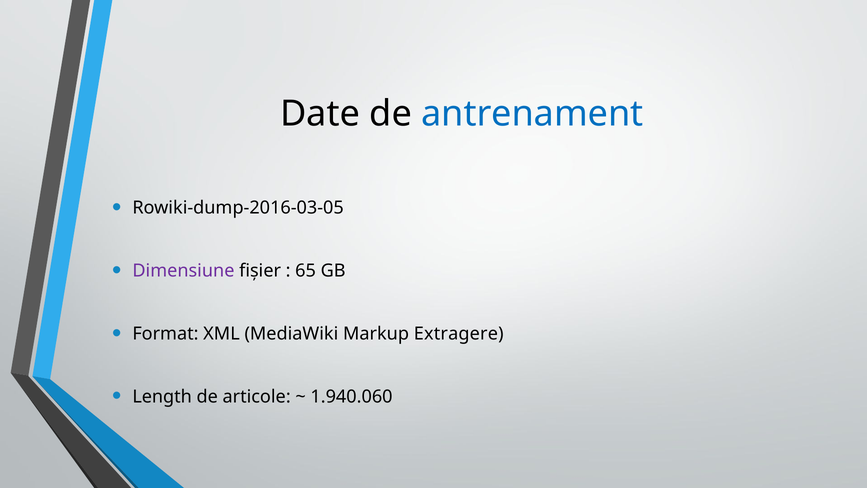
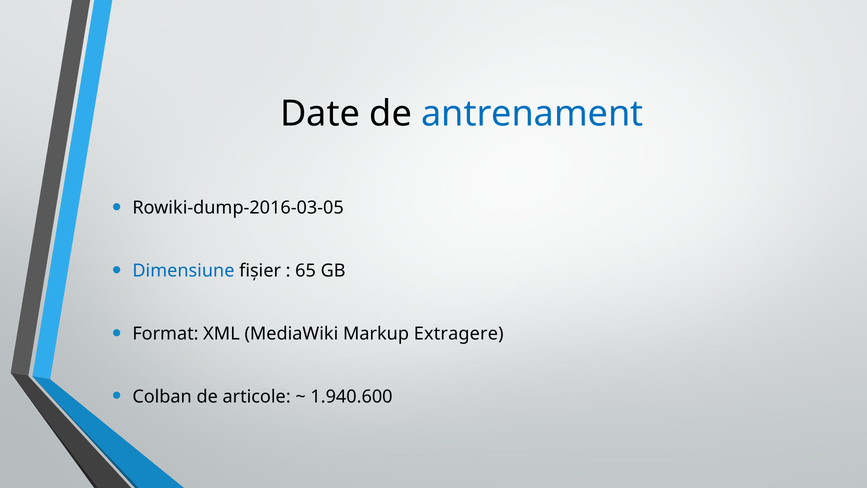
Dimensiune colour: purple -> blue
Length: Length -> Colban
1.940.060: 1.940.060 -> 1.940.600
